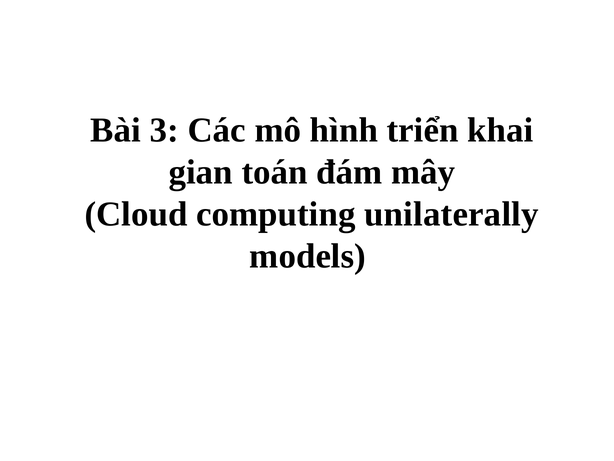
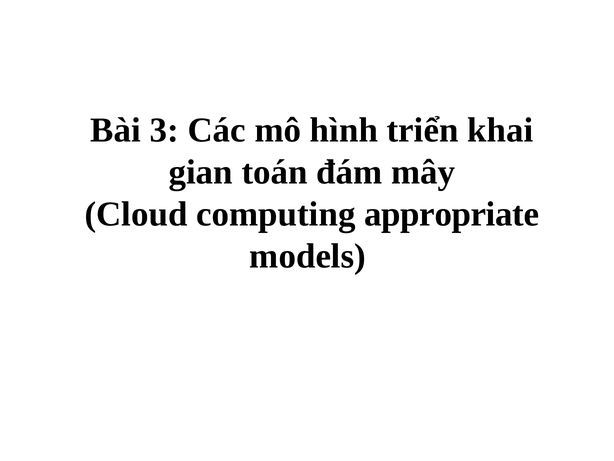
unilaterally: unilaterally -> appropriate
